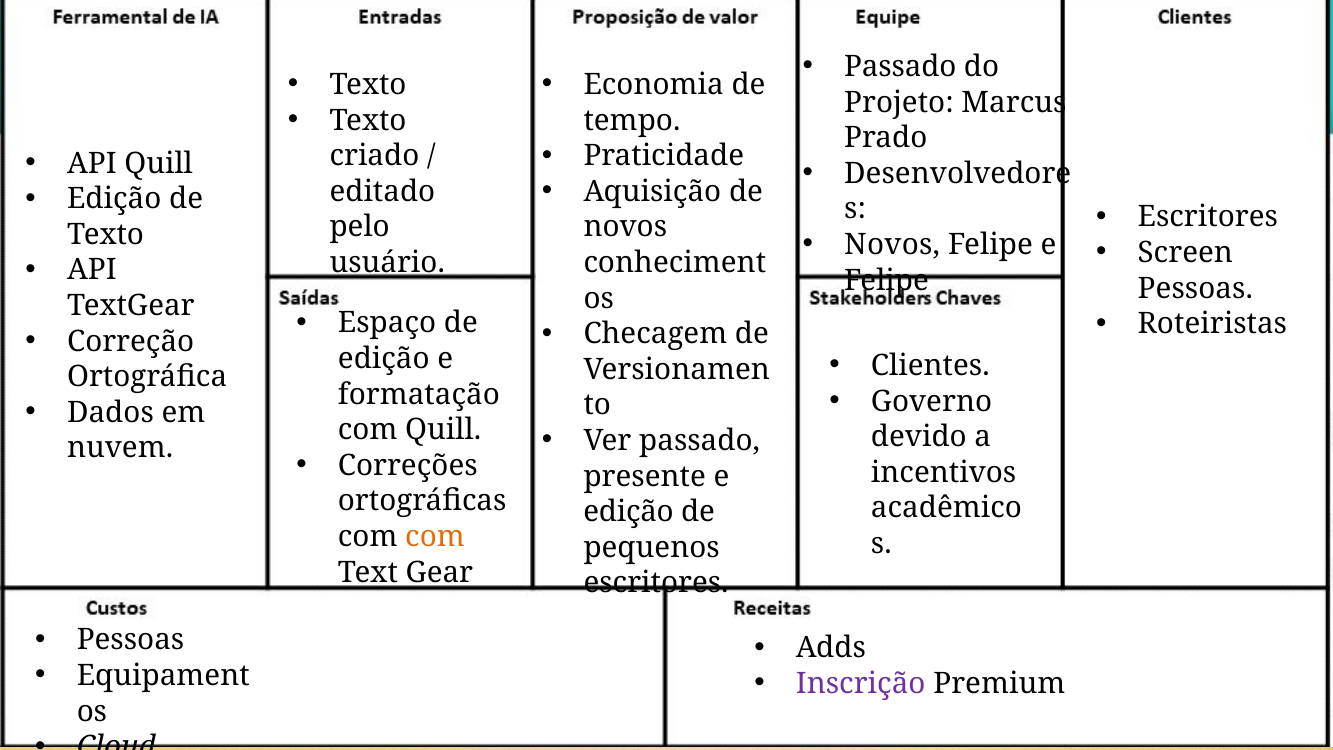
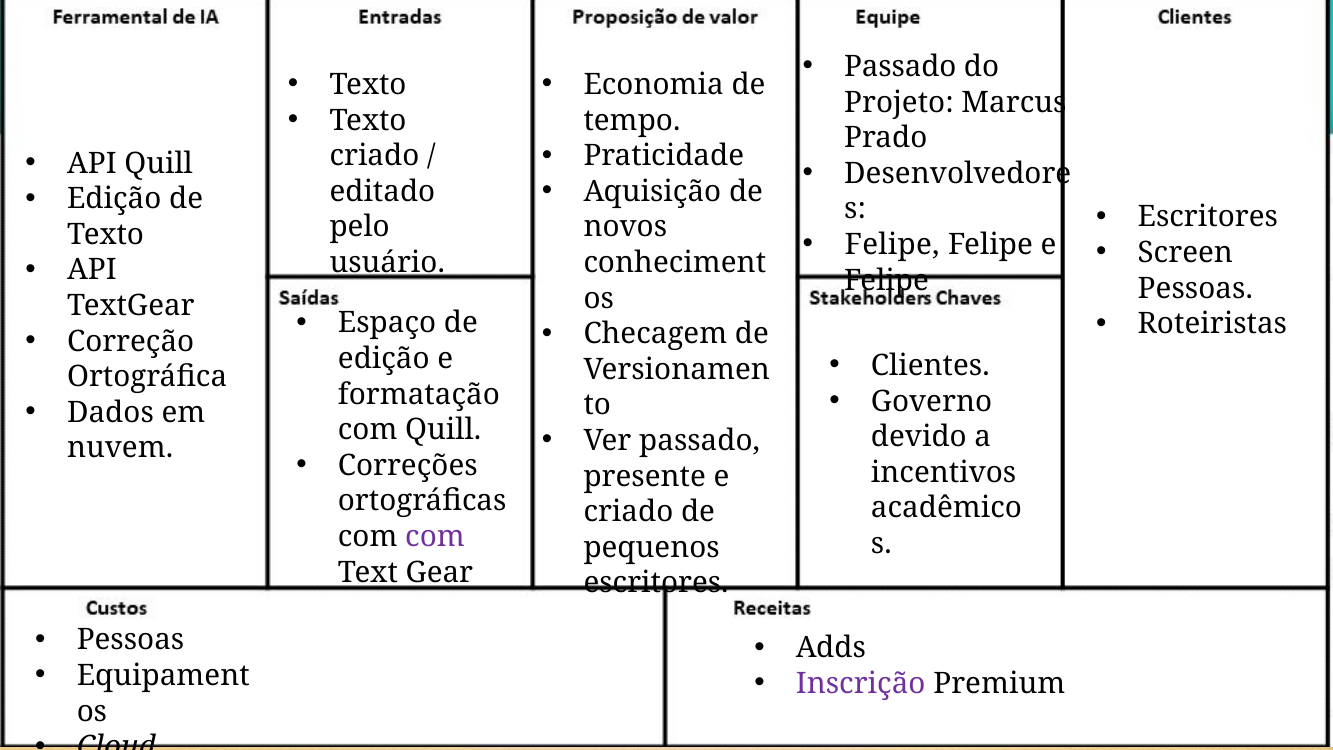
Novos at (892, 245): Novos -> Felipe
edição at (629, 512): edição -> criado
com at (435, 537) colour: orange -> purple
